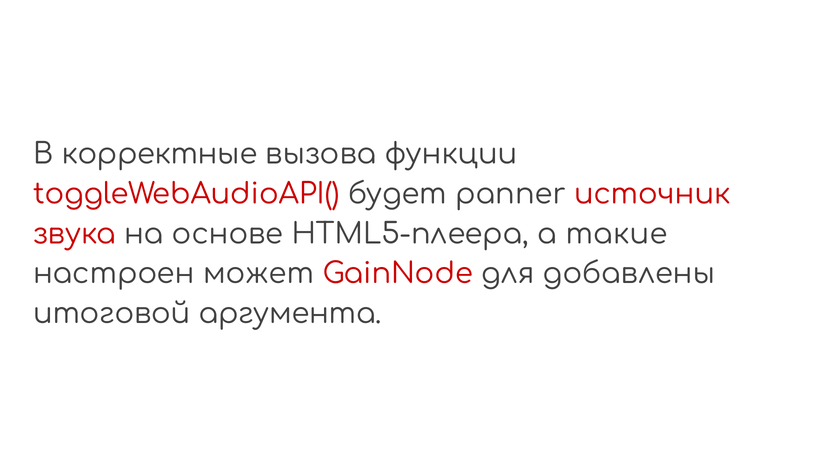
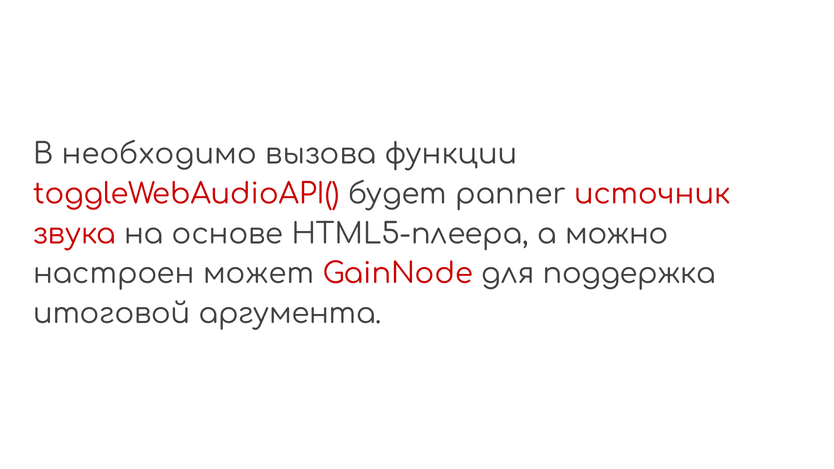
корректные: корректные -> необходимо
такие: такие -> можно
добавлены: добавлены -> поддержка
